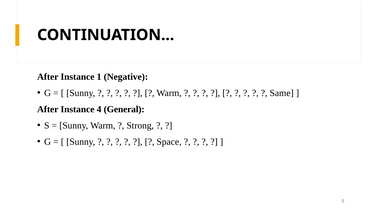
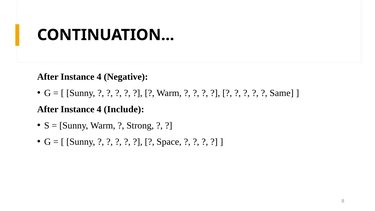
1 at (99, 77): 1 -> 4
General: General -> Include
